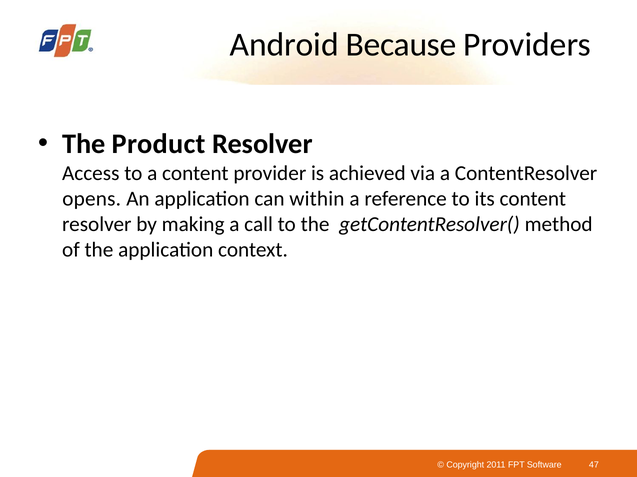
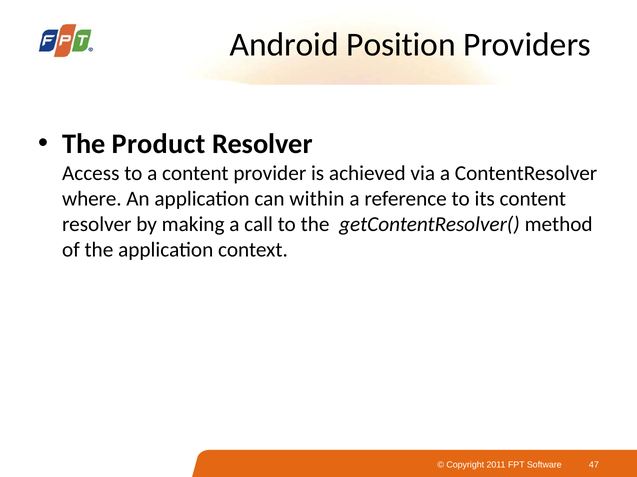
Because: Because -> Position
opens: opens -> where
